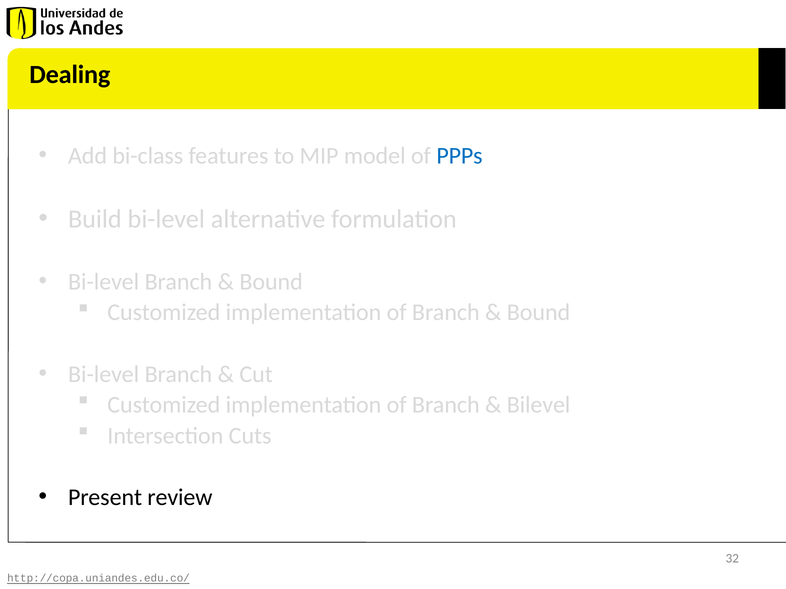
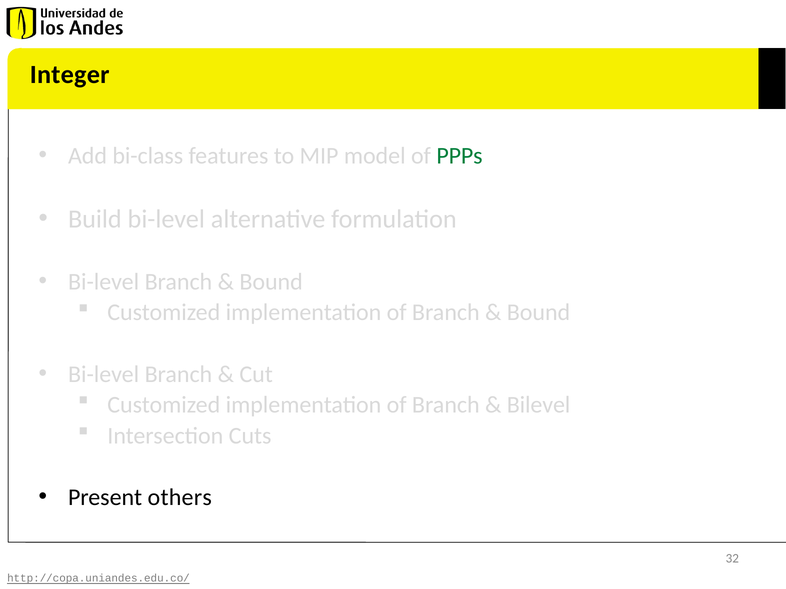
Dealing: Dealing -> Integer
PPPs colour: blue -> green
review: review -> others
